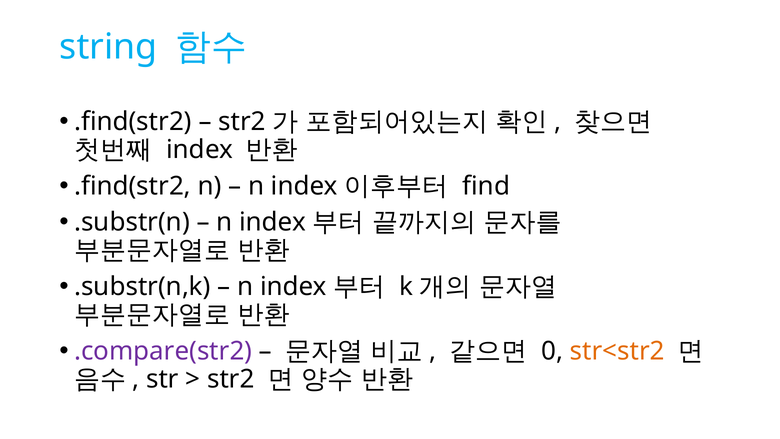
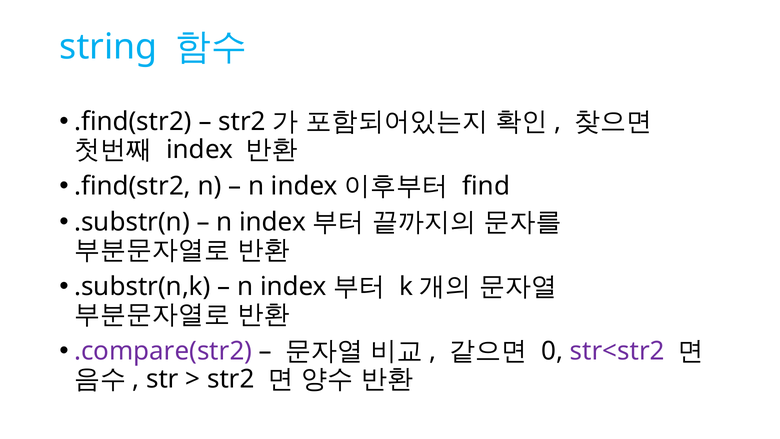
str<str2 colour: orange -> purple
